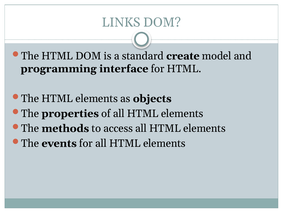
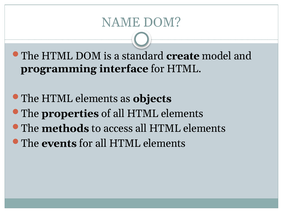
LINKS: LINKS -> NAME
